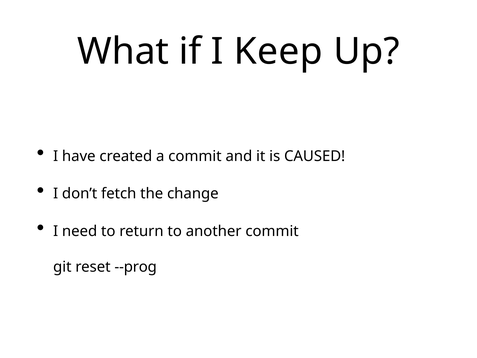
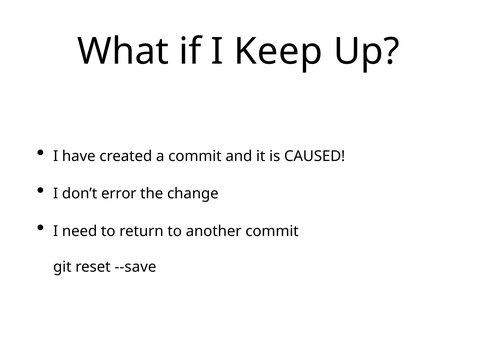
fetch: fetch -> error
--prog: --prog -> --save
